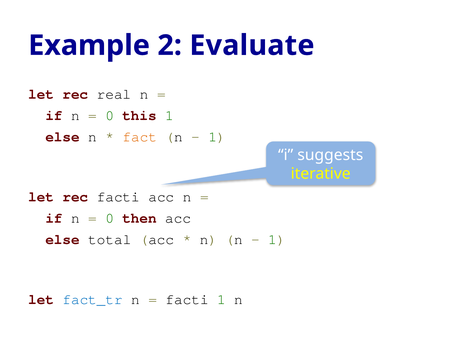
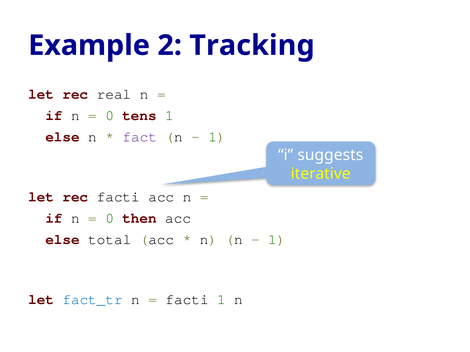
Evaluate: Evaluate -> Tracking
this: this -> tens
fact colour: orange -> purple
